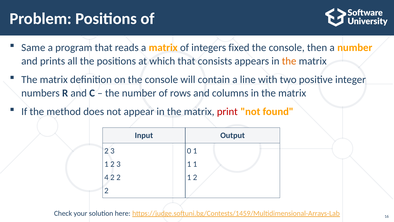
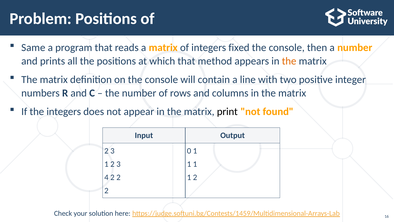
consists: consists -> method
the method: method -> integers
print colour: red -> black
